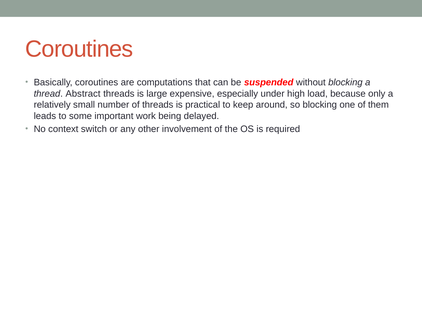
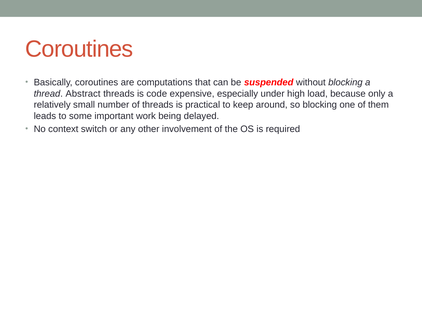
large: large -> code
